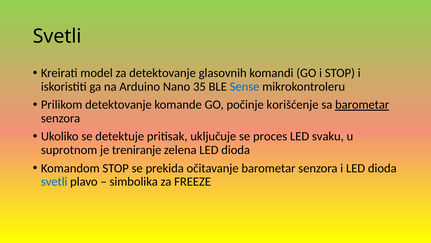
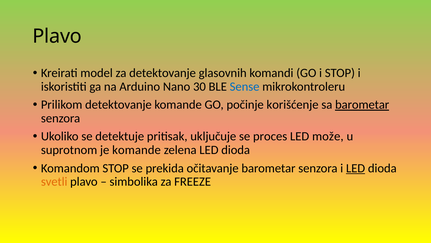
Svetli at (57, 36): Svetli -> Plavo
35: 35 -> 30
svaku: svaku -> može
je treniranje: treniranje -> komande
LED at (356, 168) underline: none -> present
svetli at (54, 181) colour: blue -> orange
